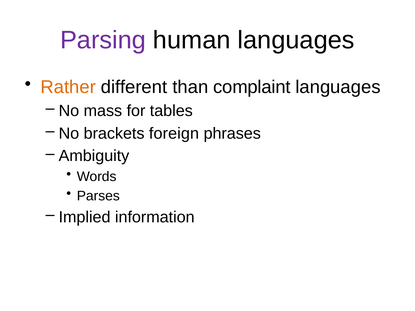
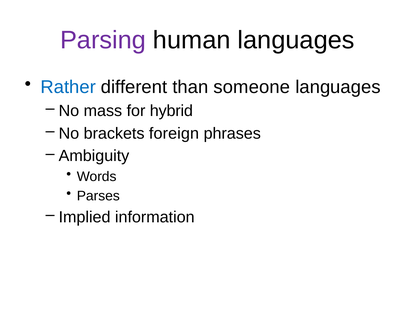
Rather colour: orange -> blue
complaint: complaint -> someone
tables: tables -> hybrid
